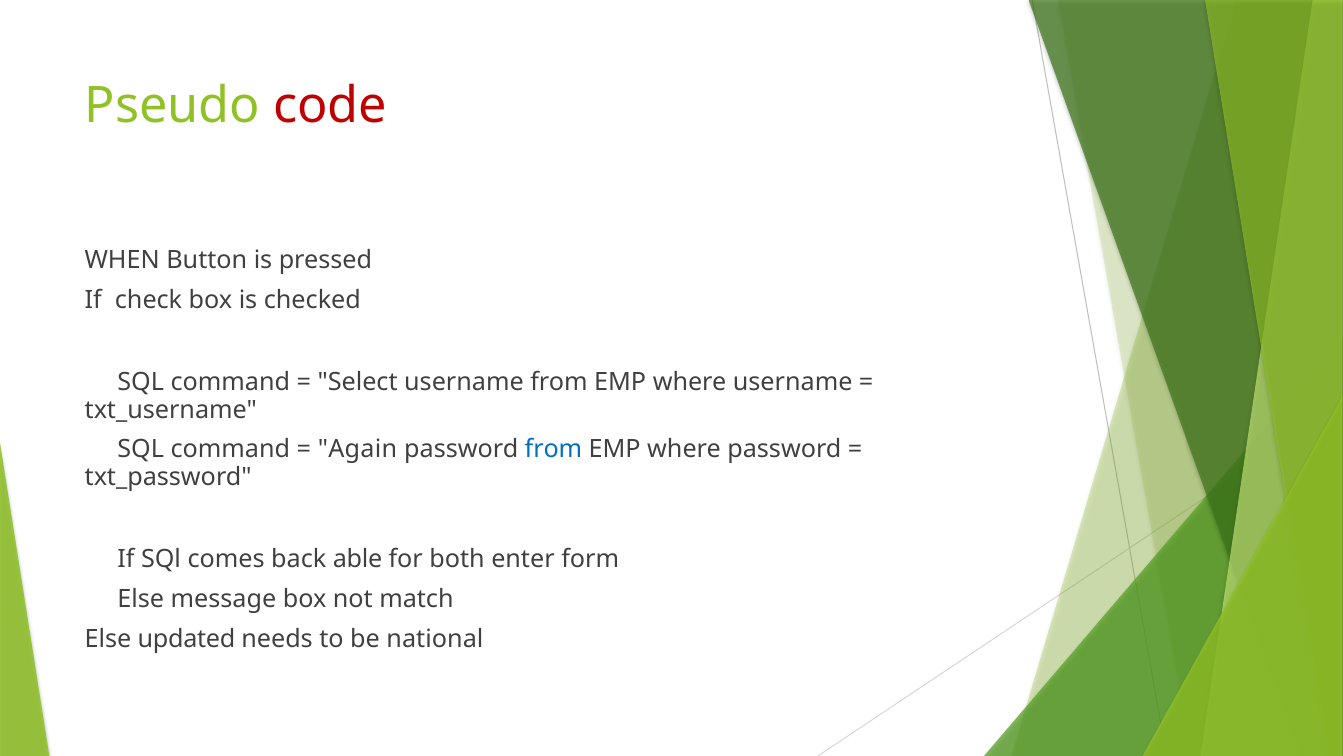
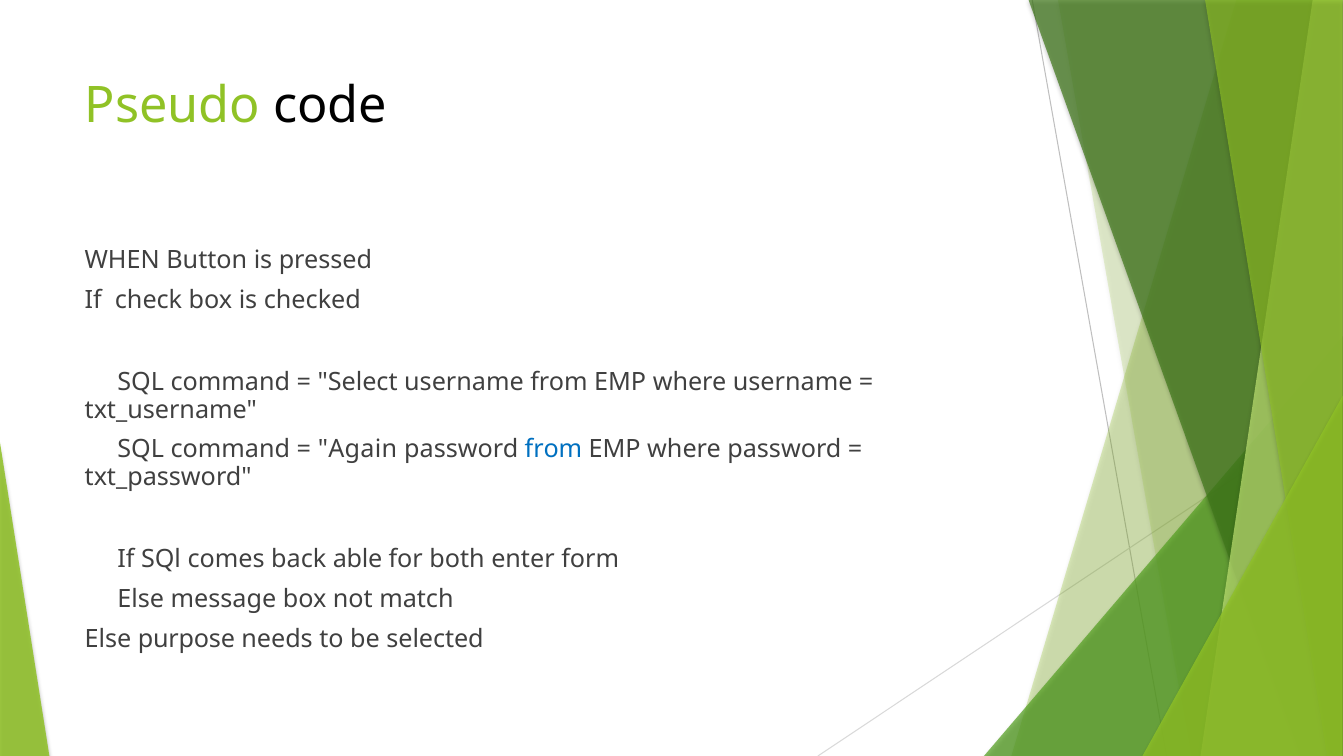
code colour: red -> black
updated: updated -> purpose
national: national -> selected
